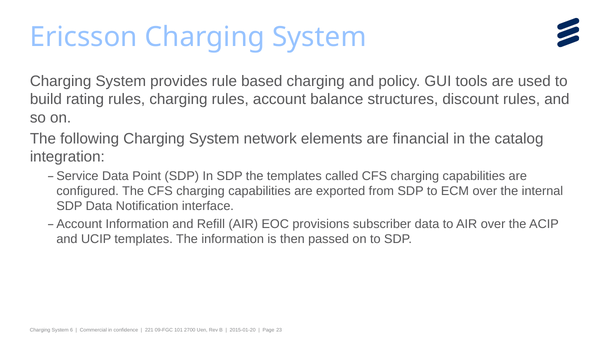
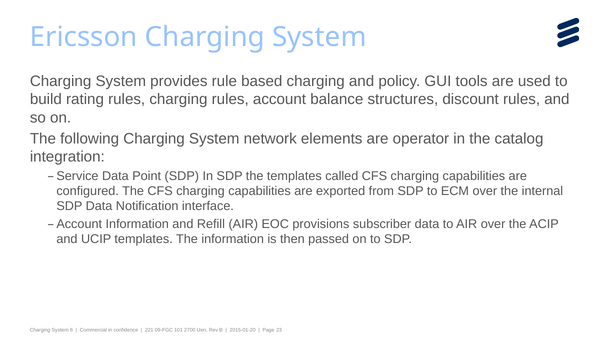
financial: financial -> operator
